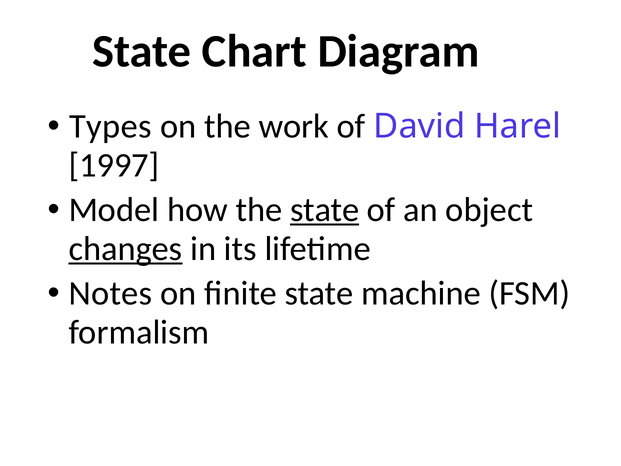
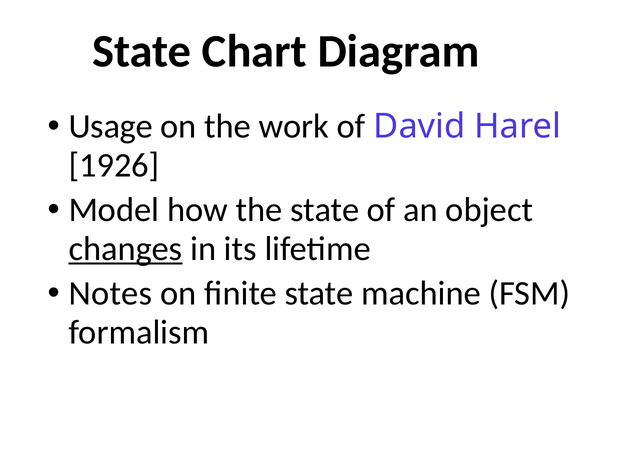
Types: Types -> Usage
1997: 1997 -> 1926
state at (325, 210) underline: present -> none
